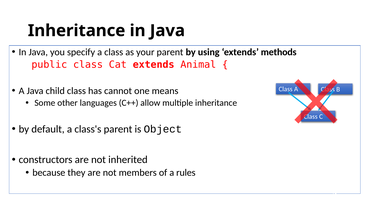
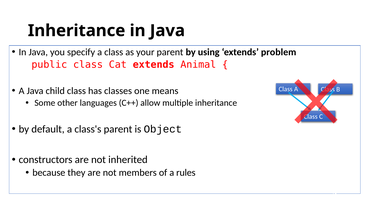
methods: methods -> problem
cannot: cannot -> classes
